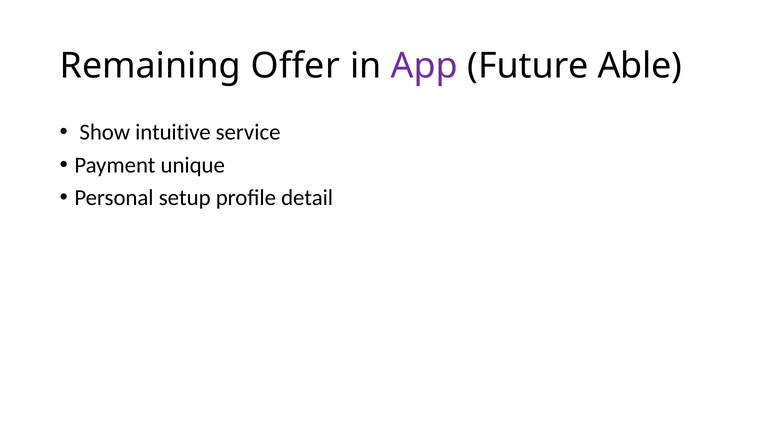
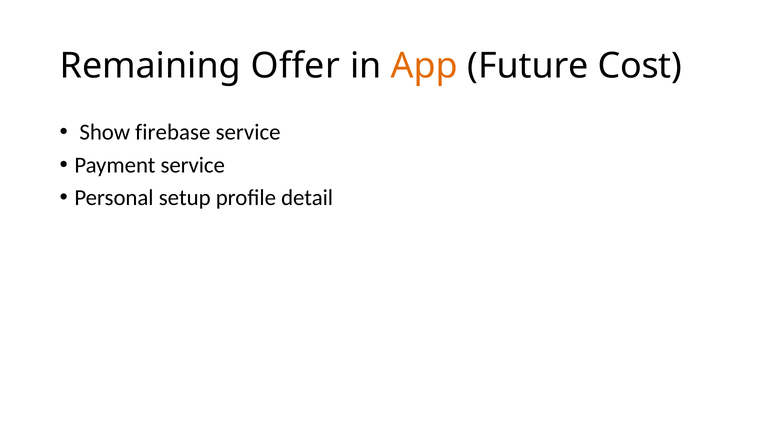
App colour: purple -> orange
Able: Able -> Cost
intuitive: intuitive -> firebase
Payment unique: unique -> service
